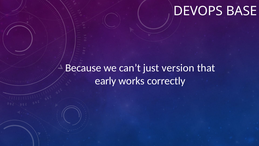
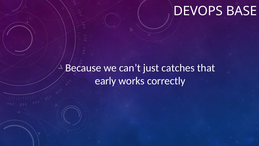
version: version -> catches
